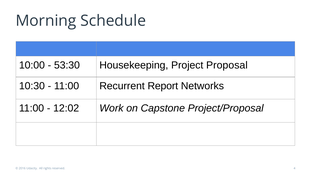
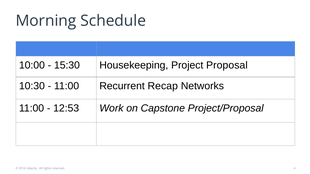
53:30: 53:30 -> 15:30
Report: Report -> Recap
12:02: 12:02 -> 12:53
